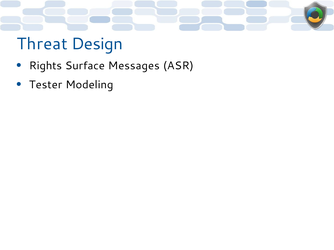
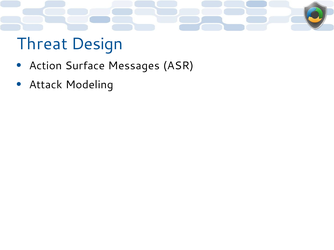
Rights: Rights -> Action
Tester: Tester -> Attack
